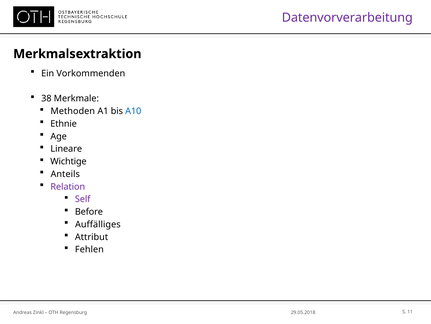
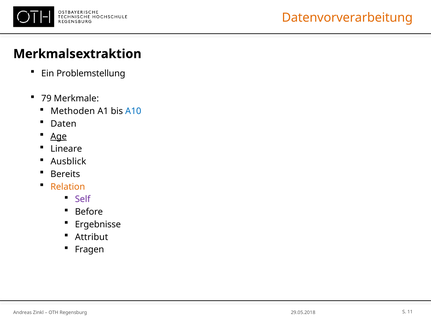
Datenvorverarbeitung colour: purple -> orange
Vorkommenden: Vorkommenden -> Problemstellung
38: 38 -> 79
Ethnie: Ethnie -> Daten
Age underline: none -> present
Wichtige: Wichtige -> Ausblick
Anteils: Anteils -> Bereits
Relation colour: purple -> orange
Auffälliges: Auffälliges -> Ergebnisse
Fehlen: Fehlen -> Fragen
